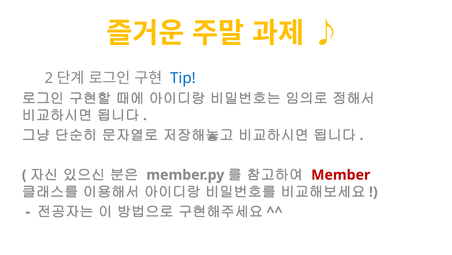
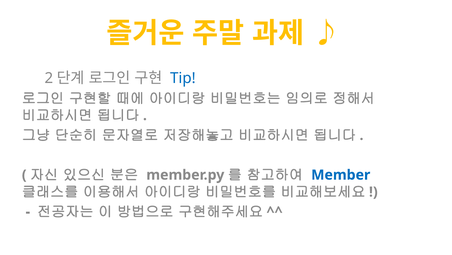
Member colour: red -> blue
